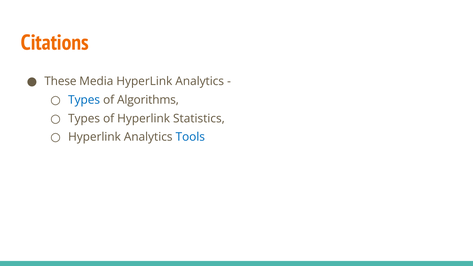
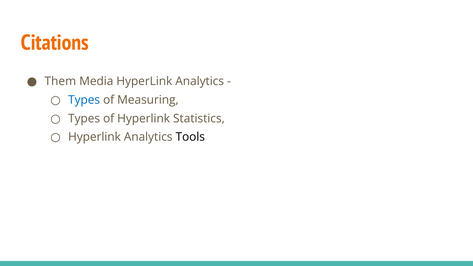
These: These -> Them
Algorithms: Algorithms -> Measuring
Tools colour: blue -> black
